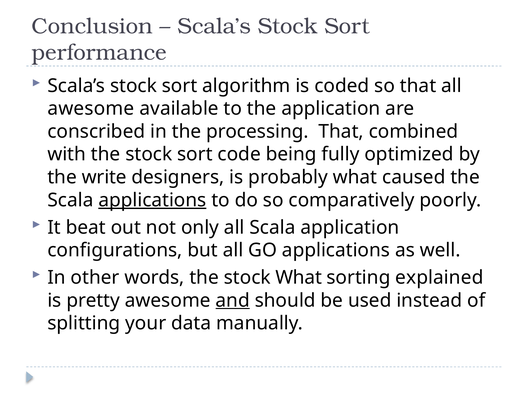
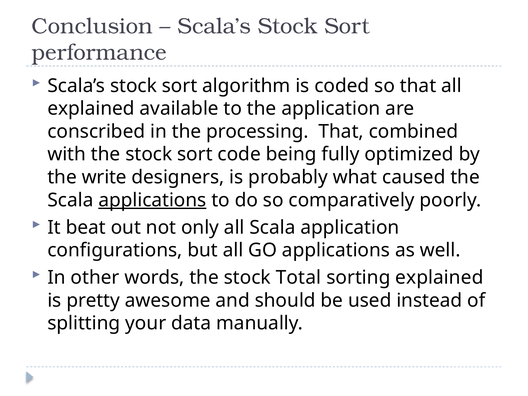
awesome at (91, 109): awesome -> explained
stock What: What -> Total
and underline: present -> none
